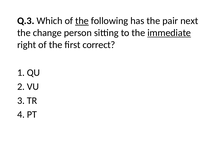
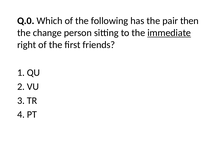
Q.3: Q.3 -> Q.0
the at (82, 21) underline: present -> none
next: next -> then
correct: correct -> friends
